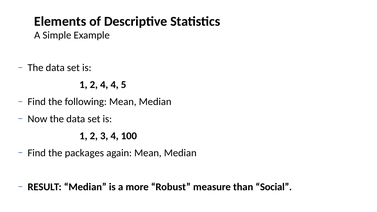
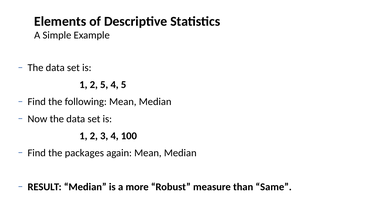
2 4: 4 -> 5
Social: Social -> Same
